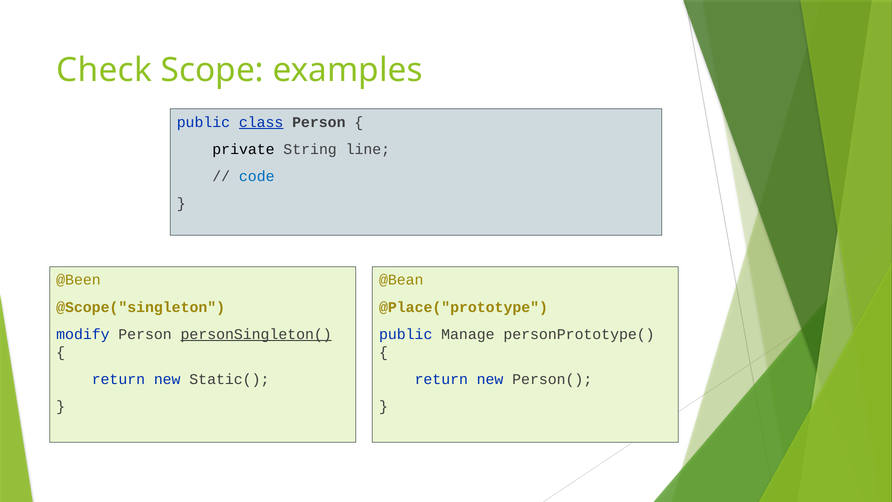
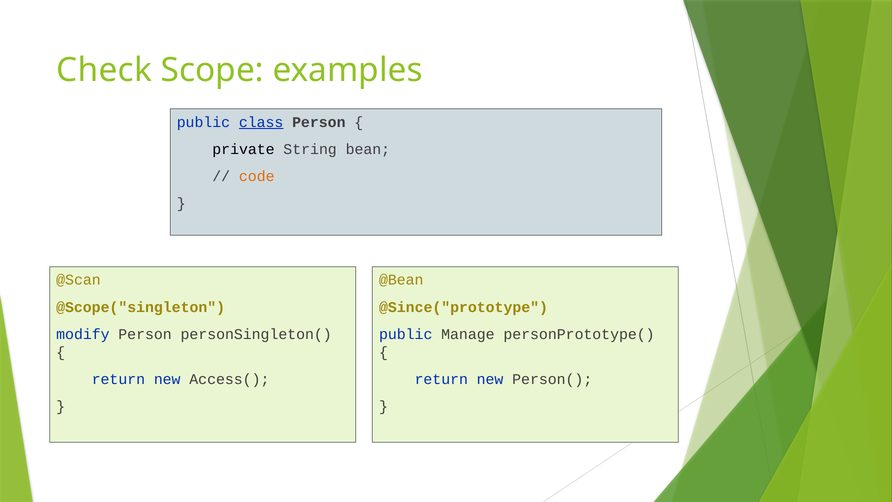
line: line -> bean
code colour: blue -> orange
@Been: @Been -> @Scan
@Place("prototype: @Place("prototype -> @Since("prototype
personSingleton( underline: present -> none
Static(: Static( -> Access(
